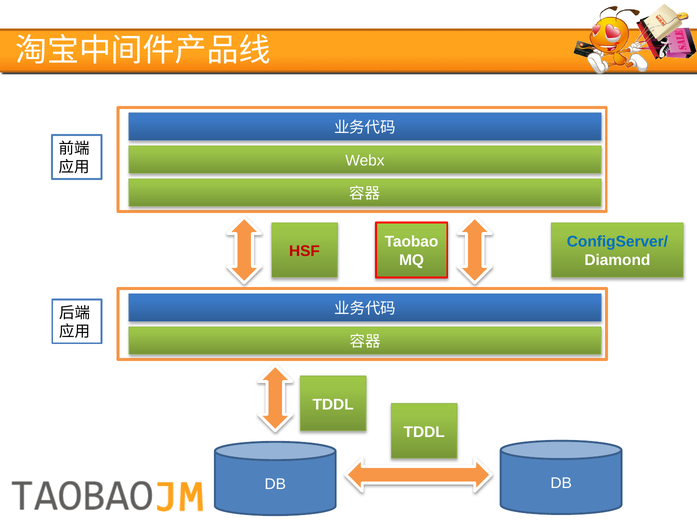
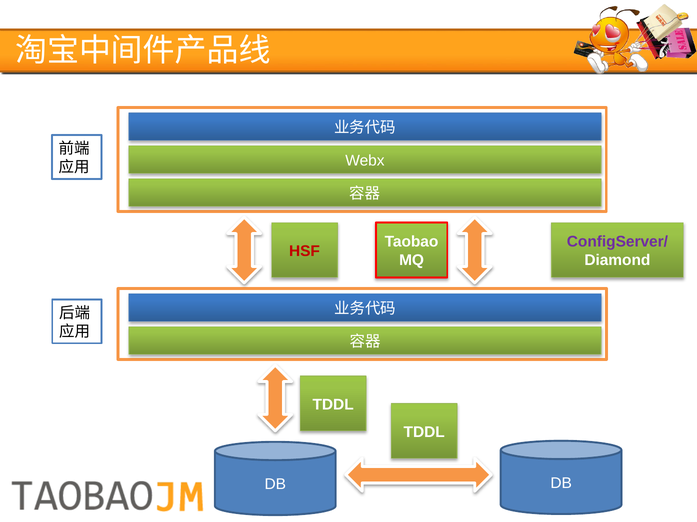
ConfigServer/ colour: blue -> purple
